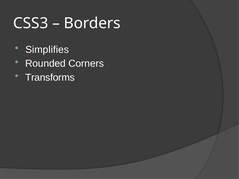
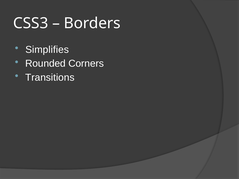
Transforms: Transforms -> Transitions
